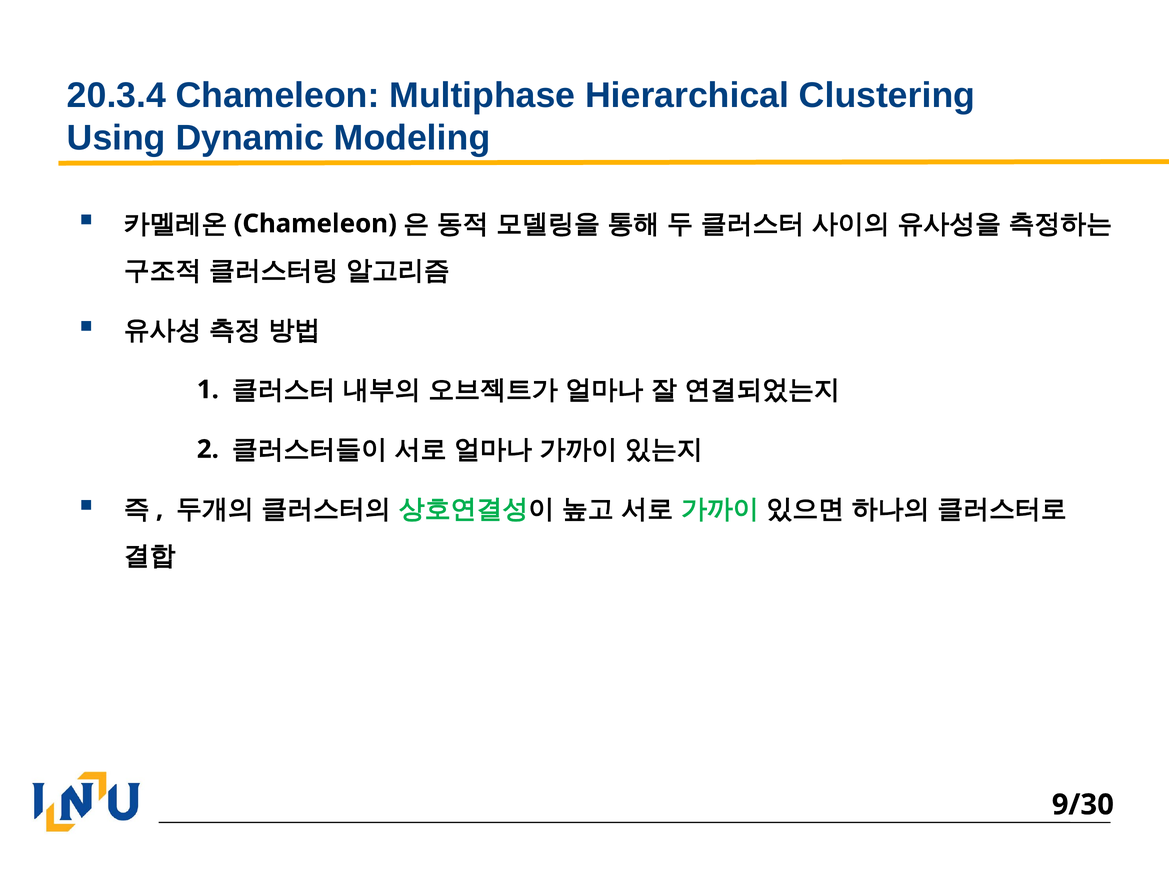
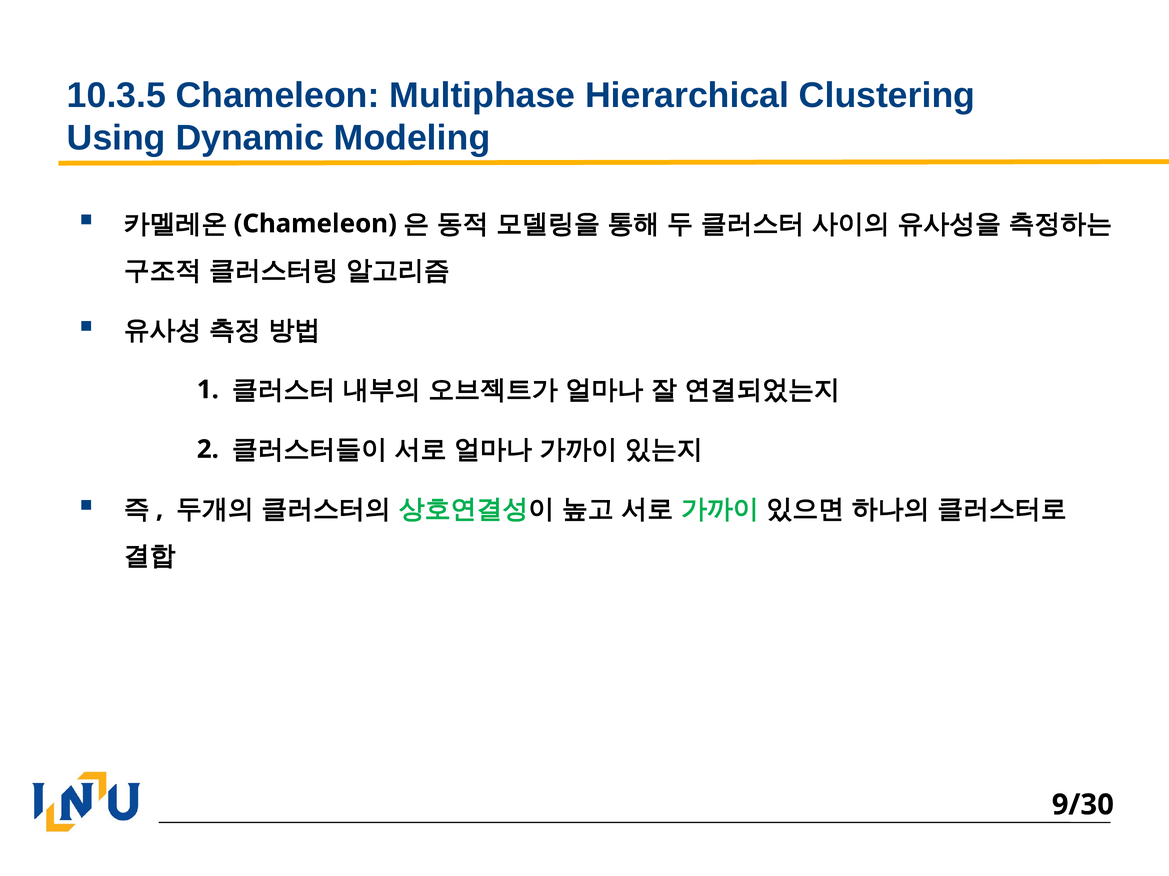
20.3.4: 20.3.4 -> 10.3.5
